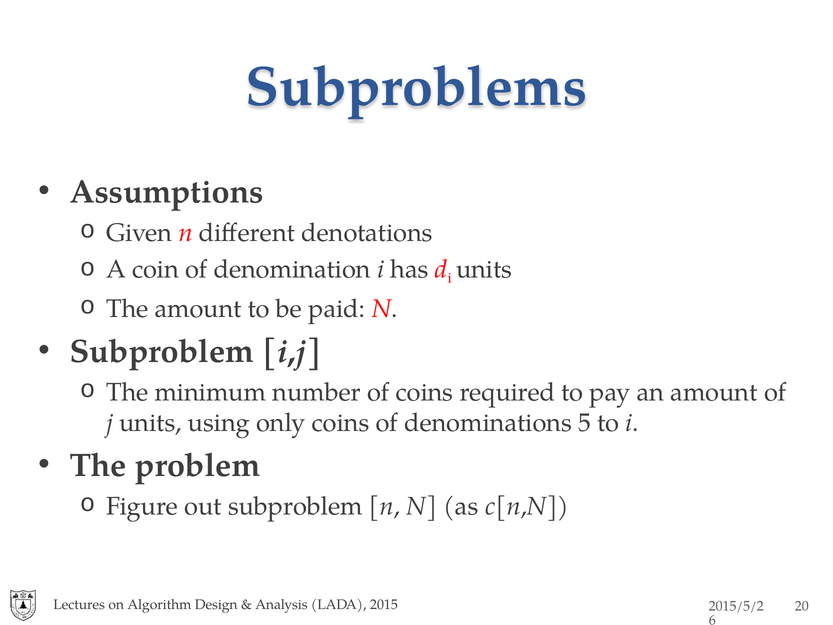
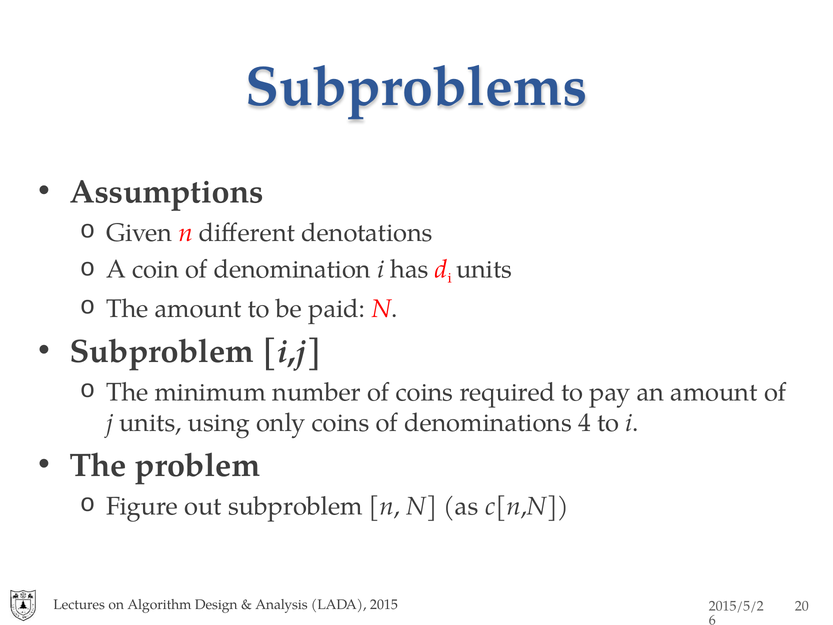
5: 5 -> 4
